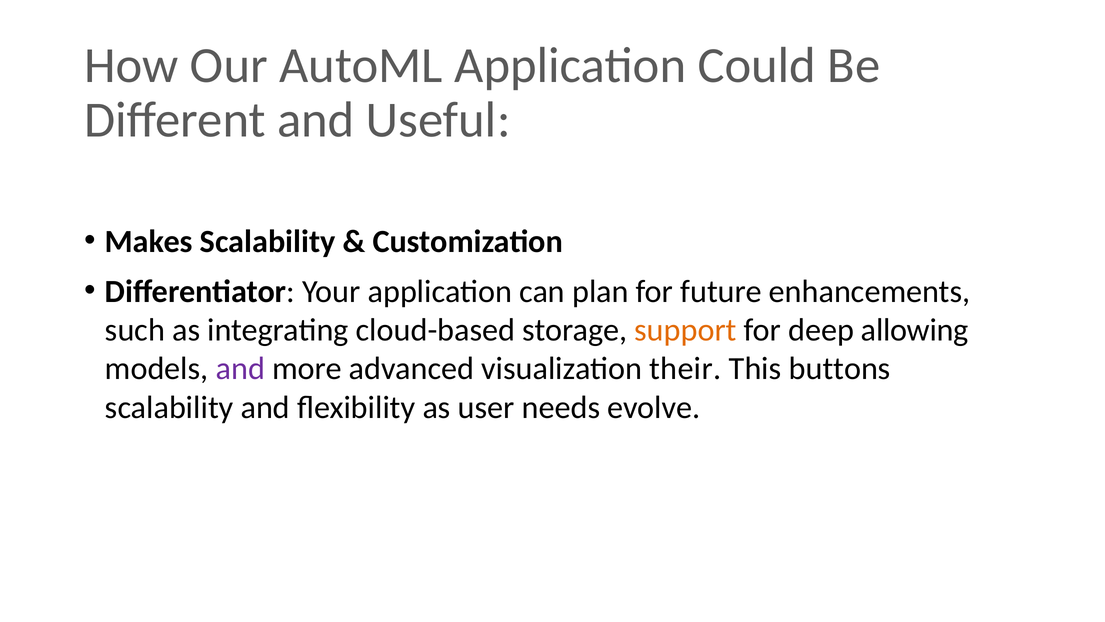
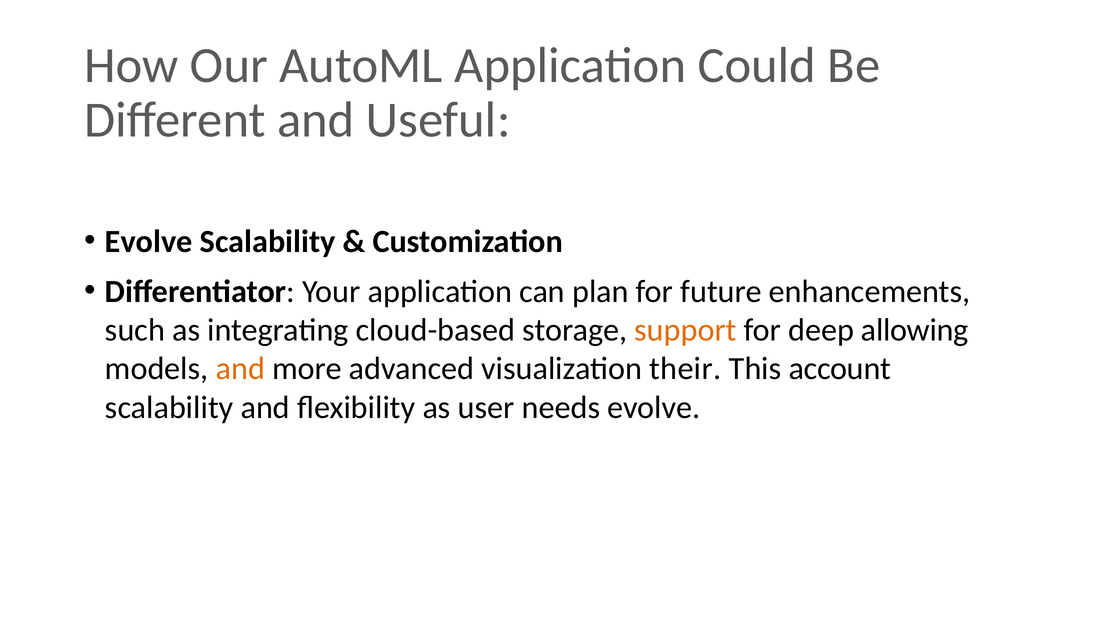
Makes at (149, 241): Makes -> Evolve
and at (240, 369) colour: purple -> orange
buttons: buttons -> account
